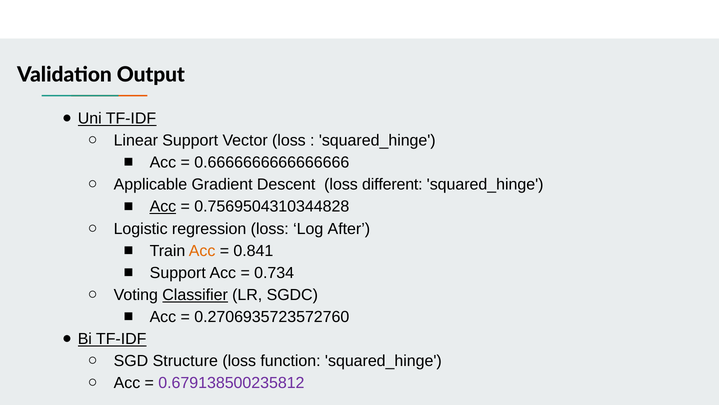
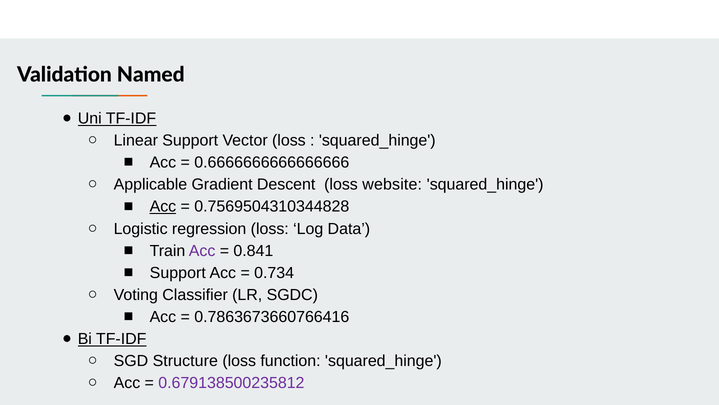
Output: Output -> Named
different: different -> website
After: After -> Data
Acc at (202, 250) colour: orange -> purple
Classifier underline: present -> none
0.2706935723572760: 0.2706935723572760 -> 0.7863673660766416
